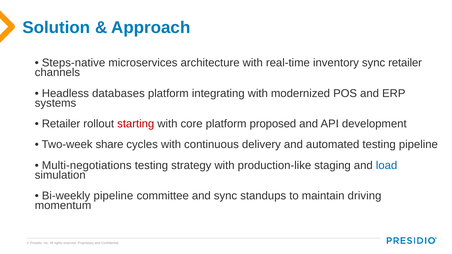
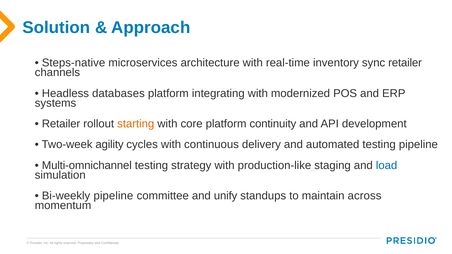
starting colour: red -> orange
proposed: proposed -> continuity
share: share -> agility
Multi-negotiations: Multi-negotiations -> Multi-omnichannel
and sync: sync -> unify
driving: driving -> across
